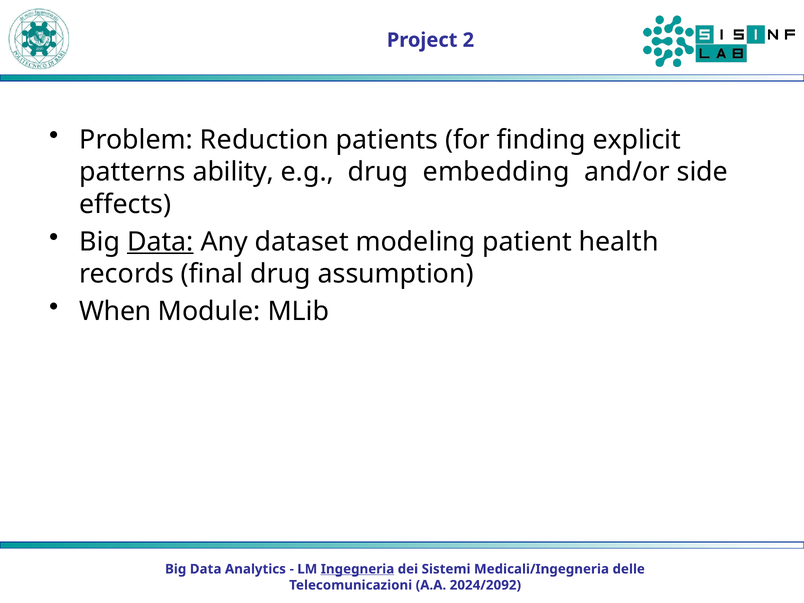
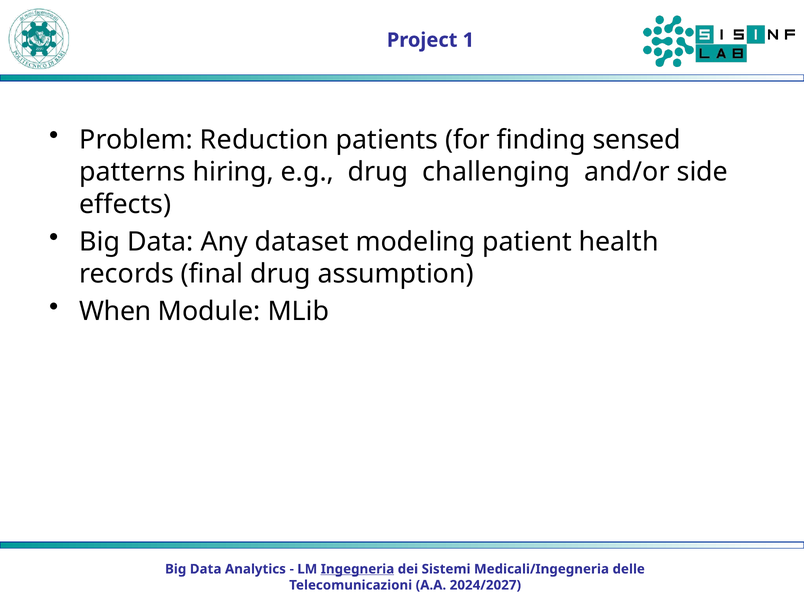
2: 2 -> 1
explicit: explicit -> sensed
ability: ability -> hiring
embedding: embedding -> challenging
Data at (160, 242) underline: present -> none
2024/2092: 2024/2092 -> 2024/2027
